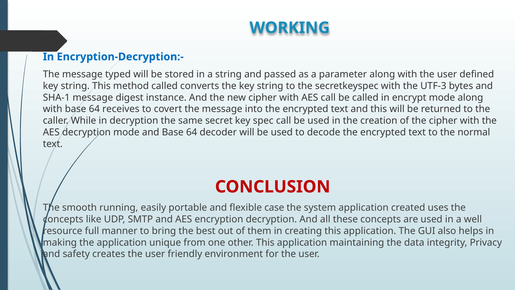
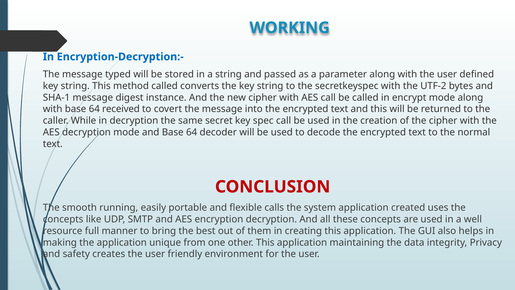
UTF-3: UTF-3 -> UTF-2
receives: receives -> received
case: case -> calls
